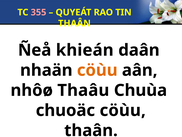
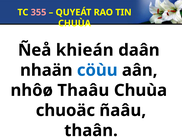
THAÂN at (74, 23): THAÂN -> CHUÙA
cöùu at (97, 70) colour: orange -> blue
chuoäc cöùu: cöùu -> ñaâu
